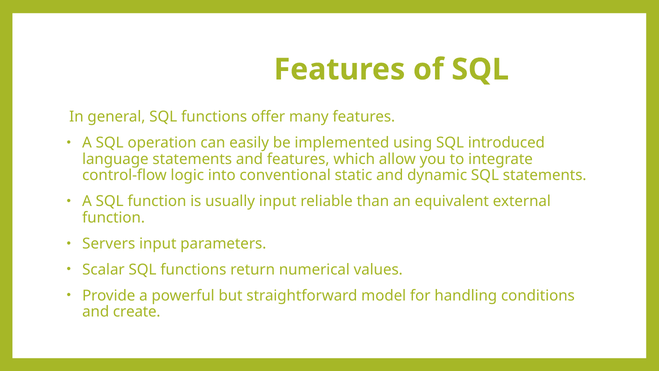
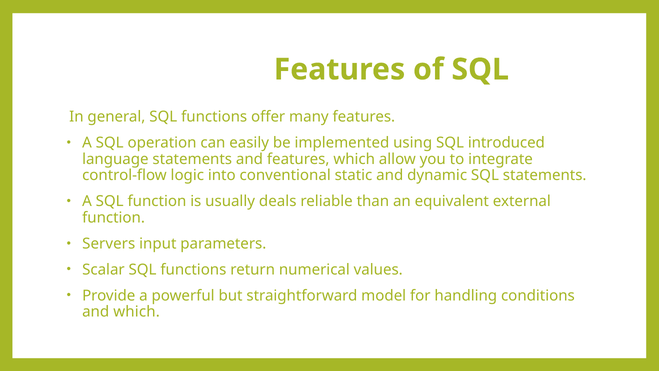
usually input: input -> deals
and create: create -> which
